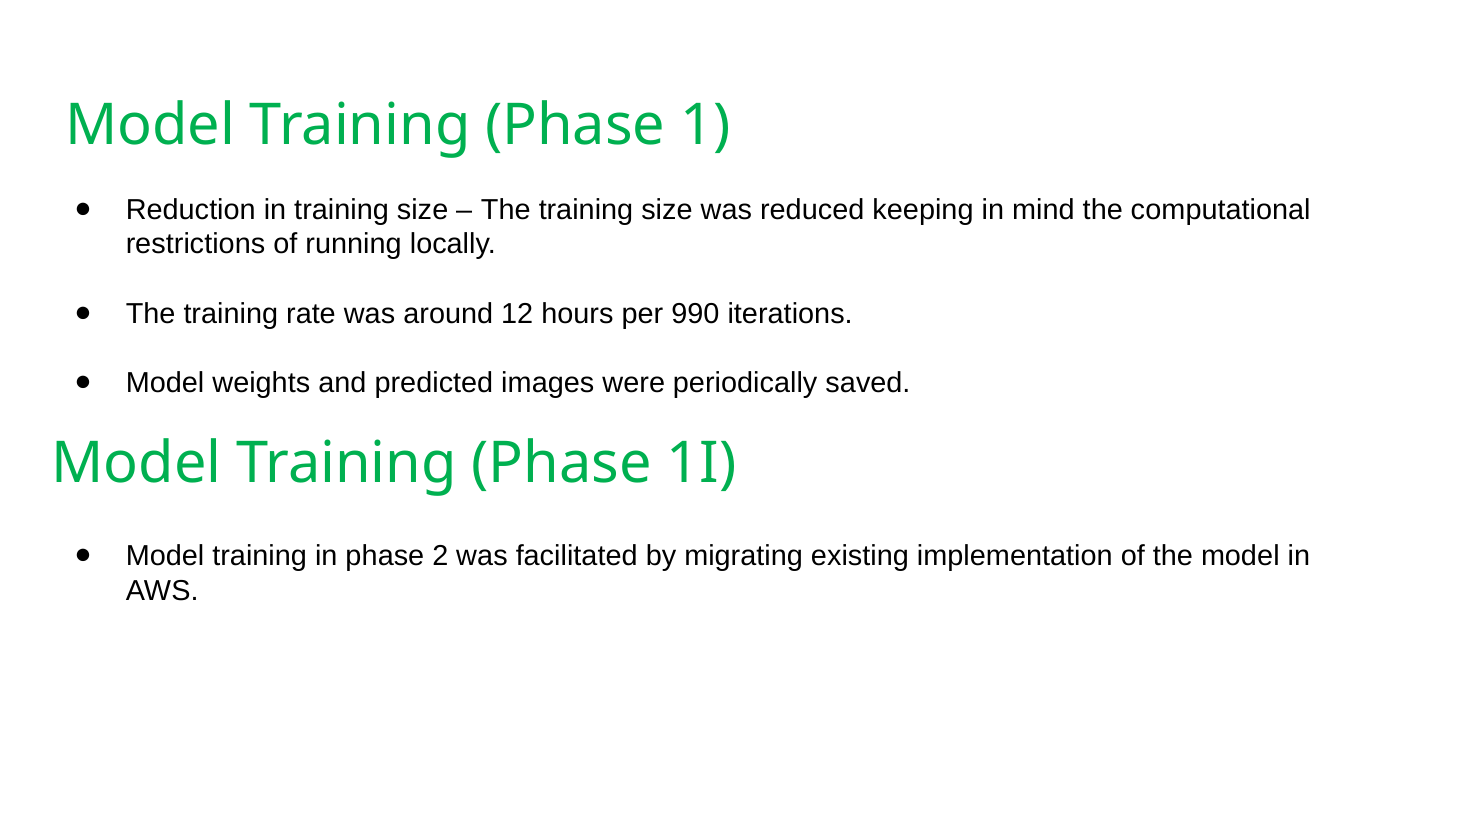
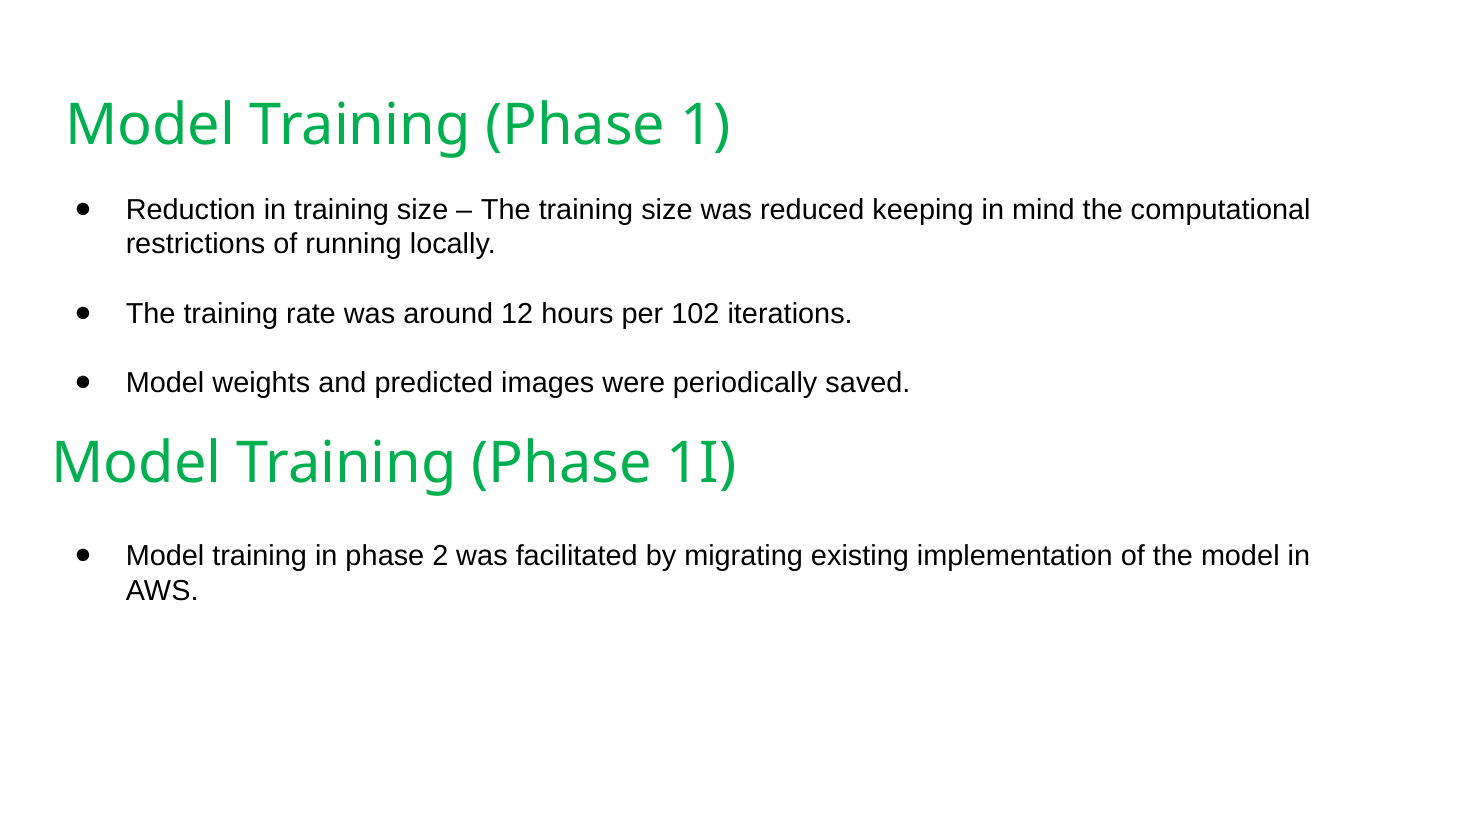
990: 990 -> 102
